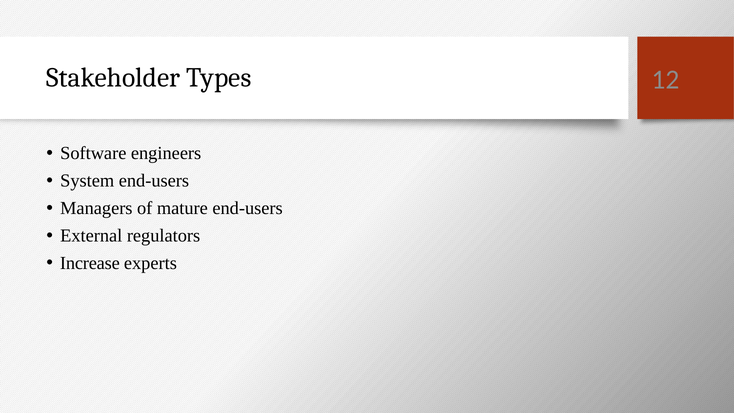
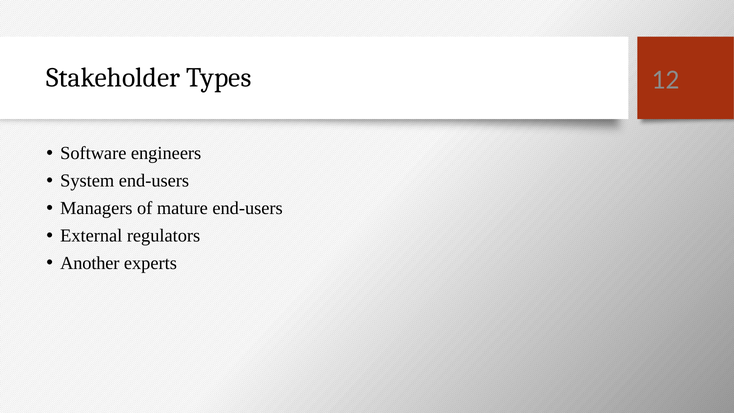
Increase: Increase -> Another
